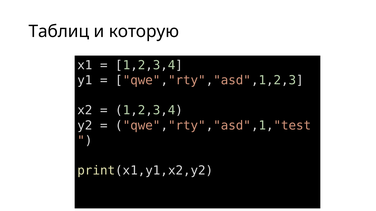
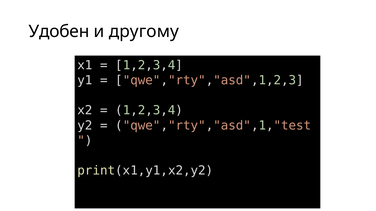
Таблиц: Таблиц -> Удобен
которую: которую -> другому
